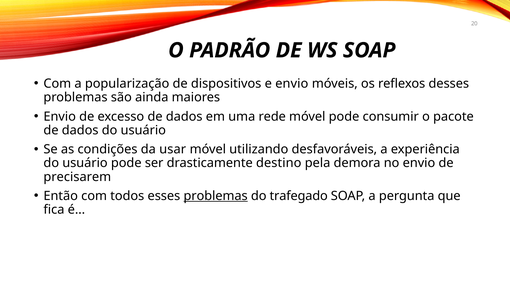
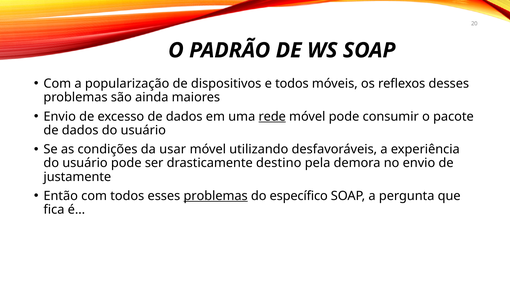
e envio: envio -> todos
rede underline: none -> present
precisarem: precisarem -> justamente
trafegado: trafegado -> específico
